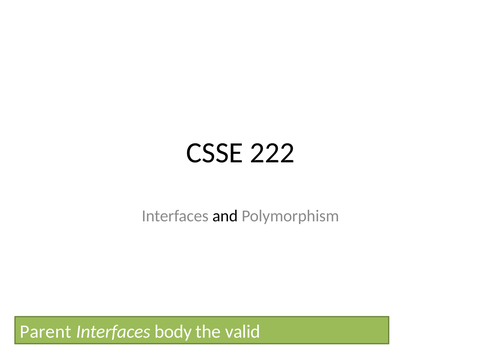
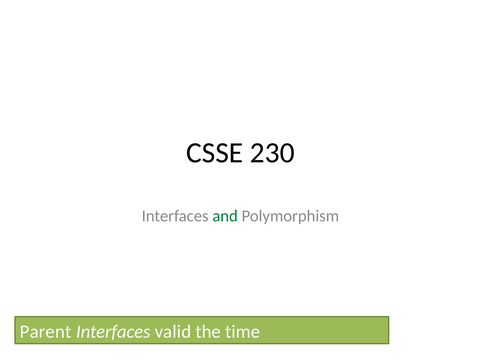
222: 222 -> 230
and colour: black -> green
body: body -> valid
valid: valid -> time
